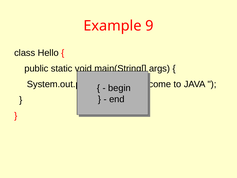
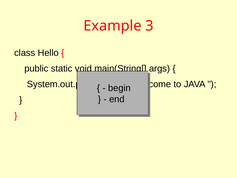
9: 9 -> 3
